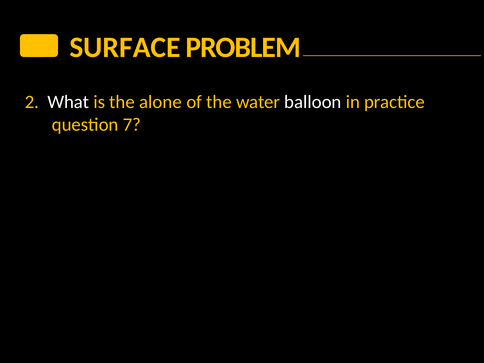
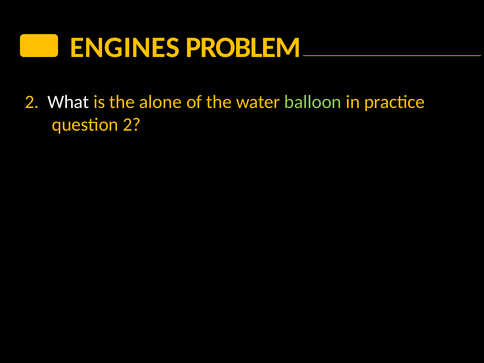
SURFACE: SURFACE -> ENGINES
balloon colour: white -> light green
question 7: 7 -> 2
